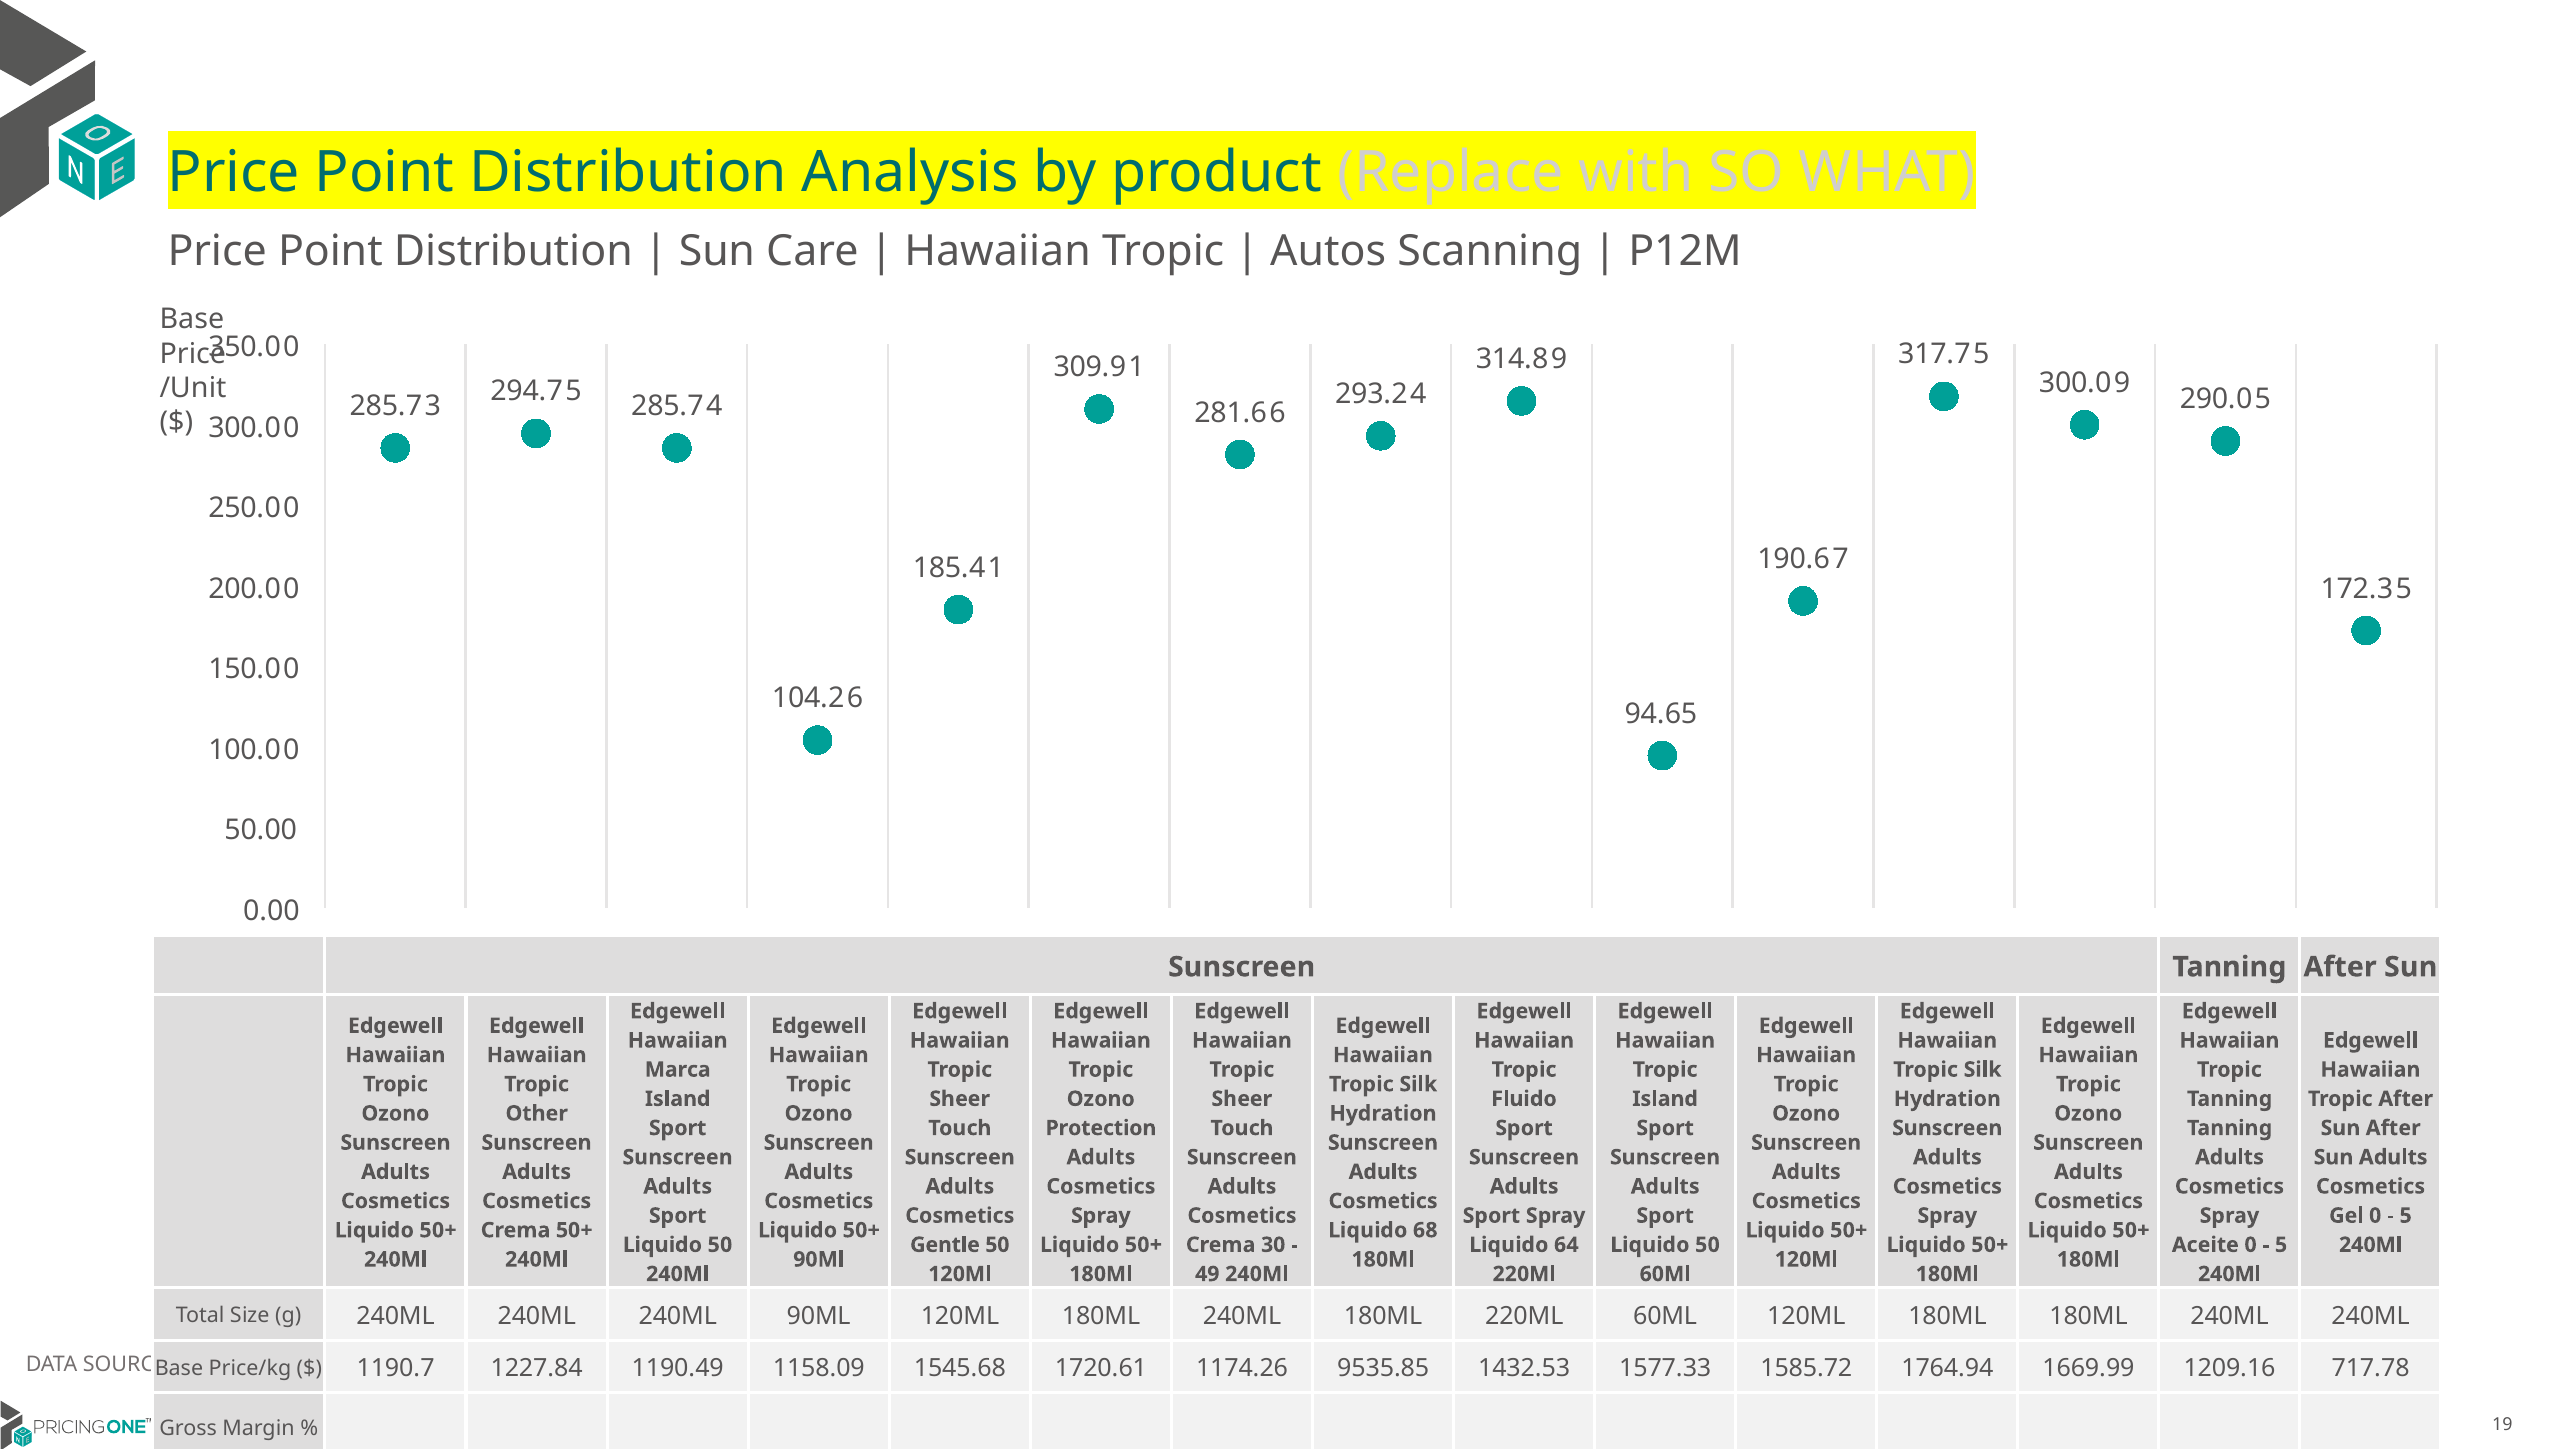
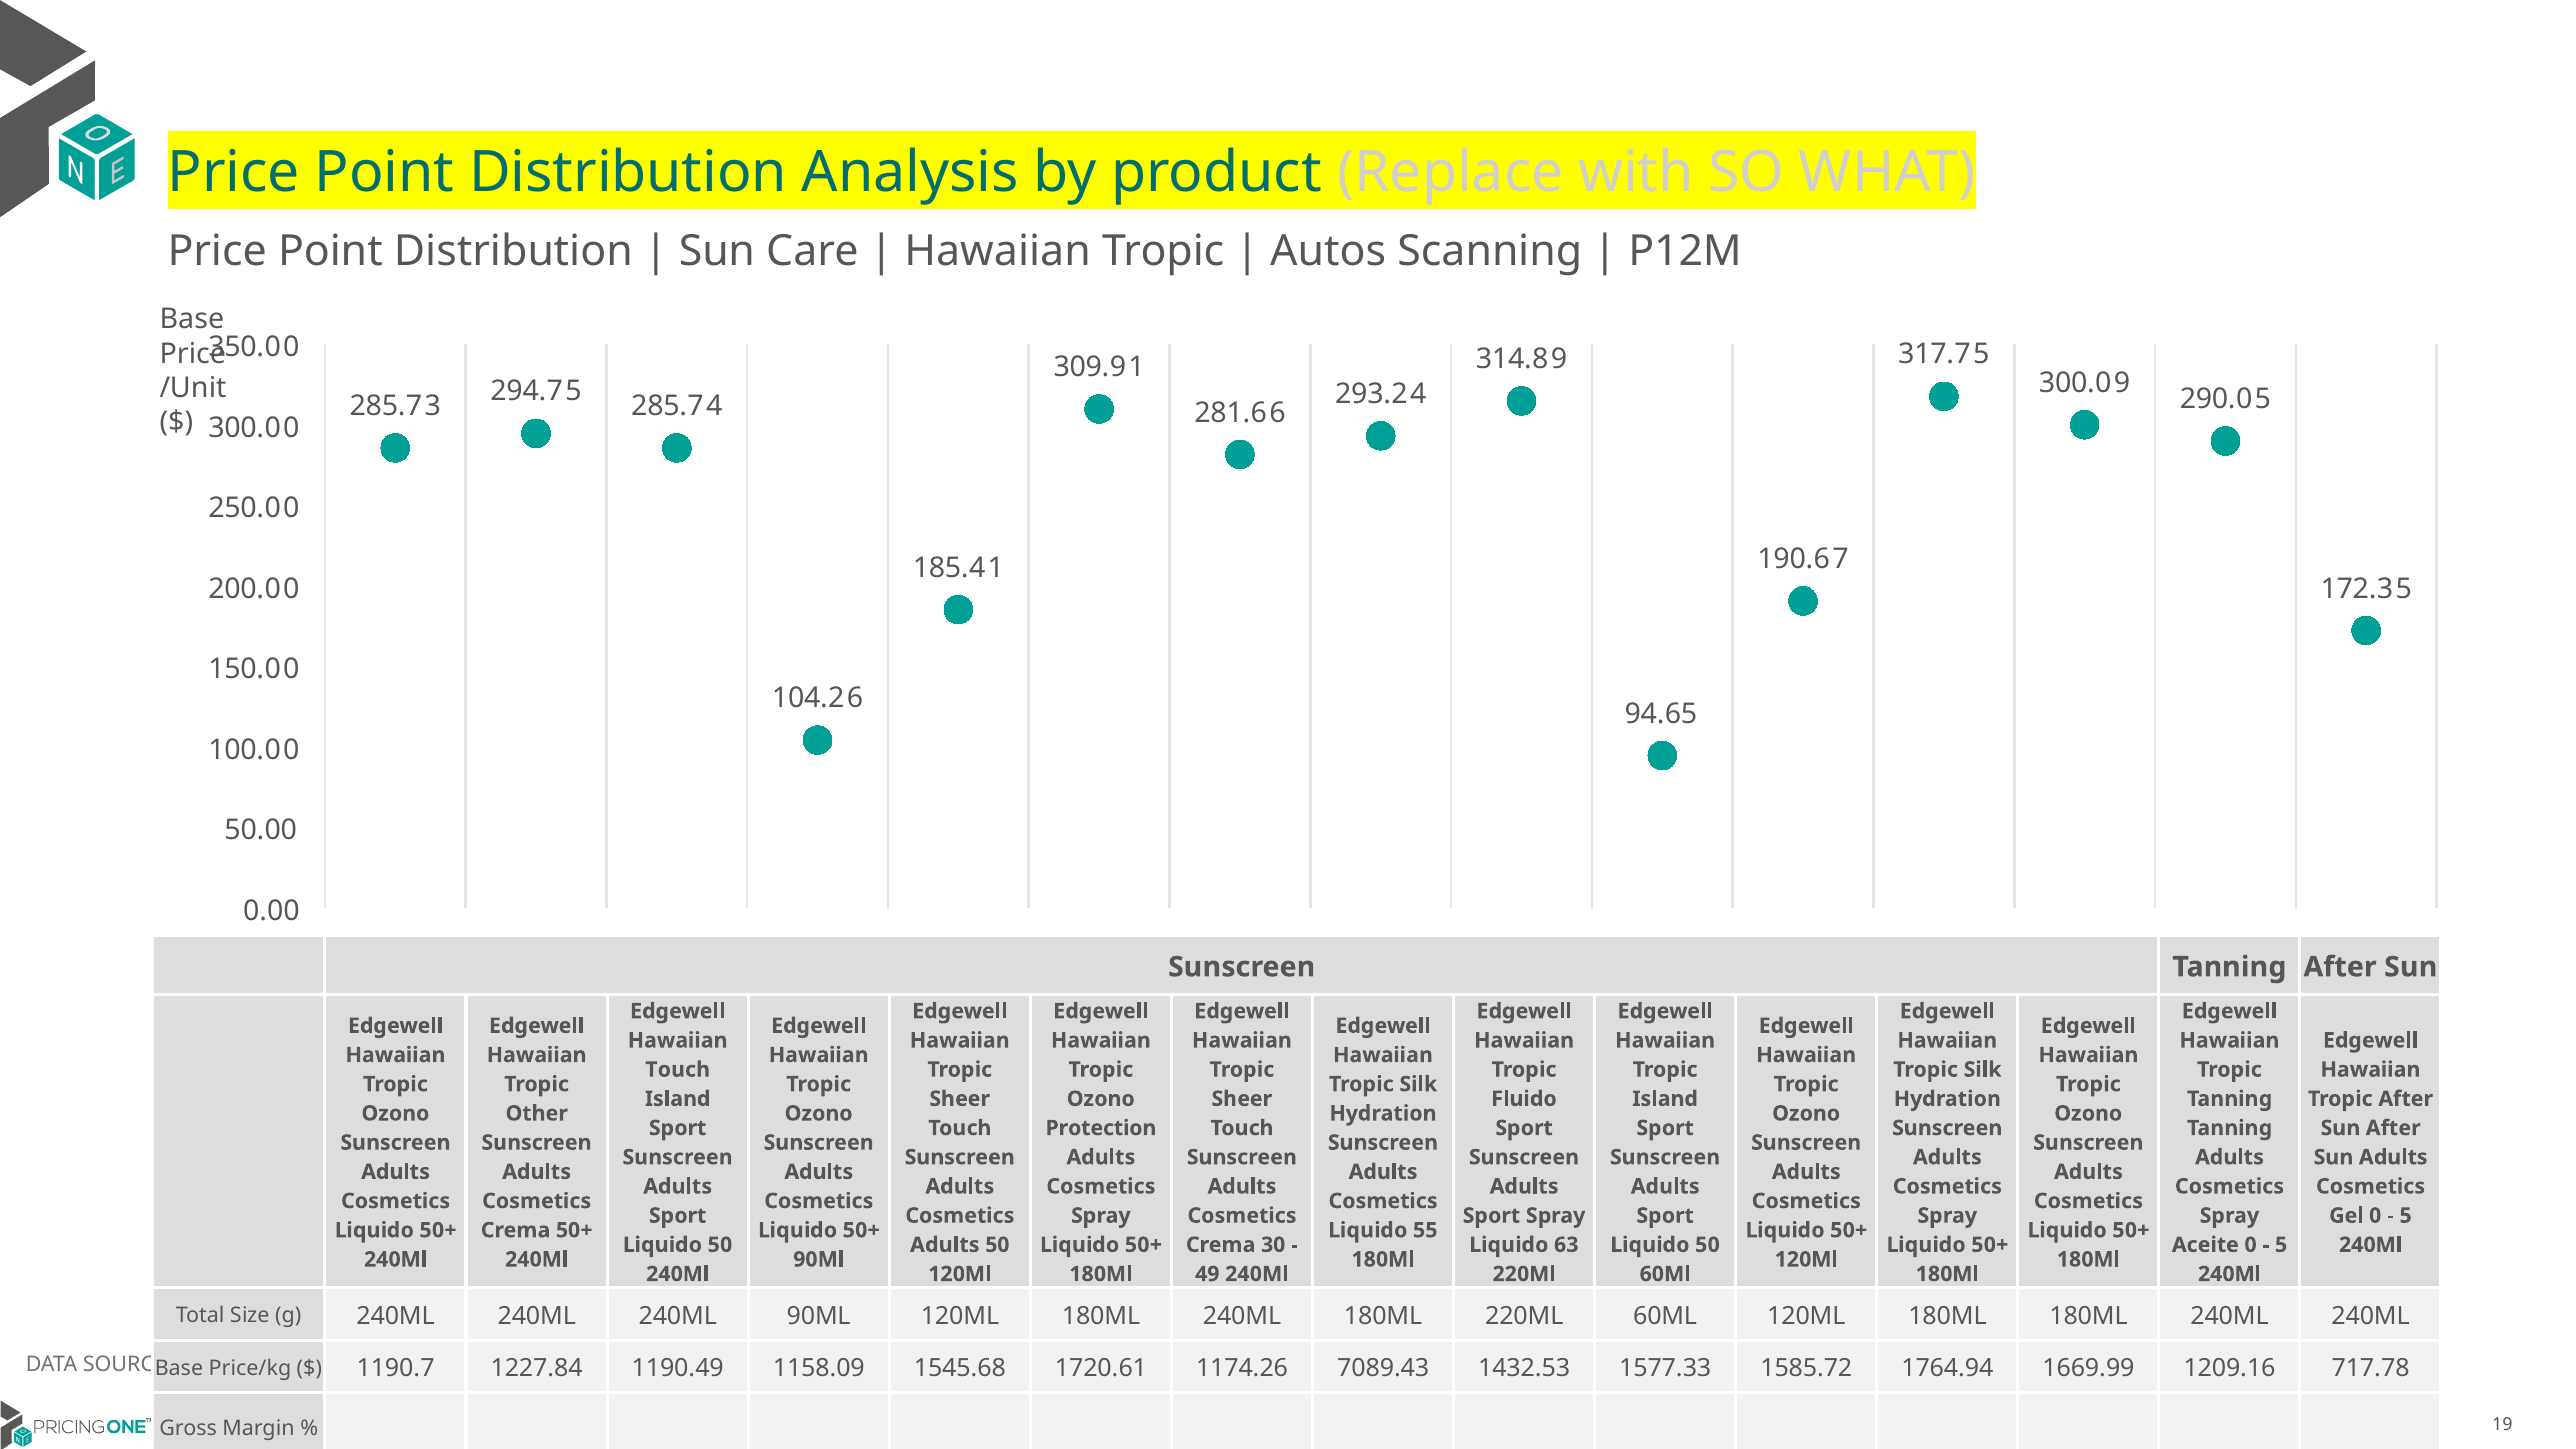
Marca at (678, 1070): Marca -> Touch
68: 68 -> 55
Gentle at (945, 1245): Gentle -> Adults
64: 64 -> 63
9535.85: 9535.85 -> 7089.43
